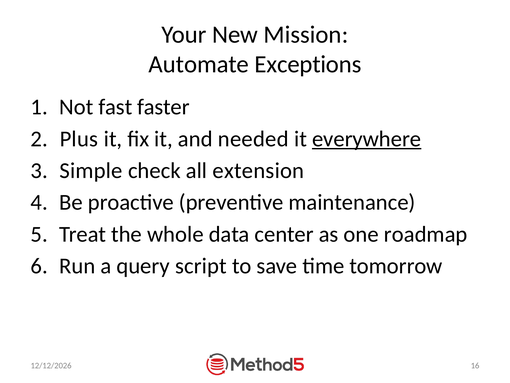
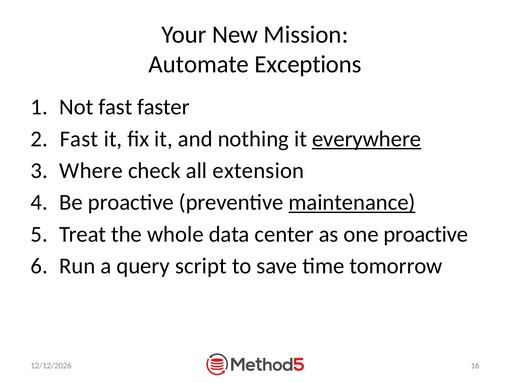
Plus at (79, 139): Plus -> Fast
needed: needed -> nothing
Simple: Simple -> Where
maintenance underline: none -> present
one roadmap: roadmap -> proactive
